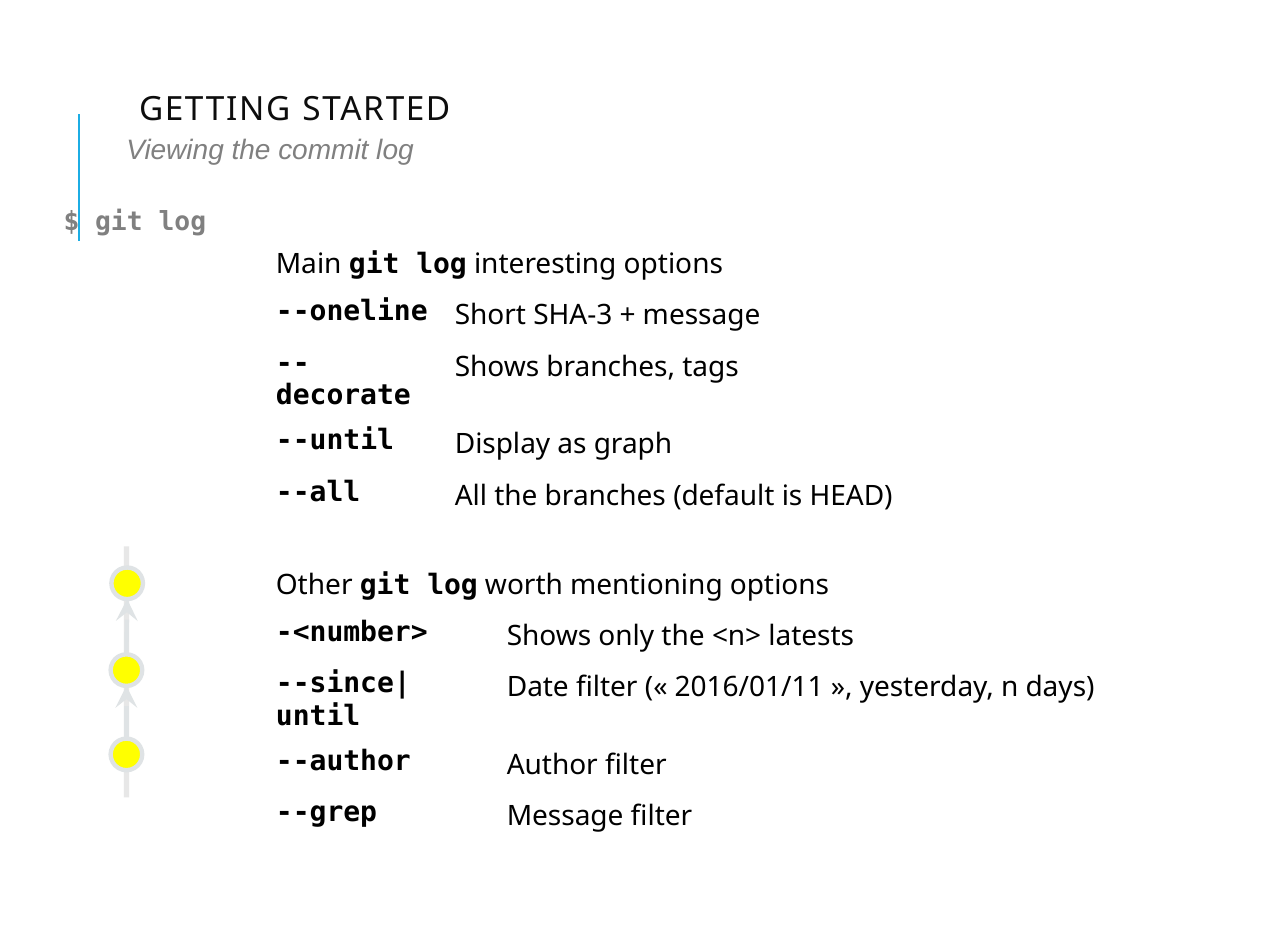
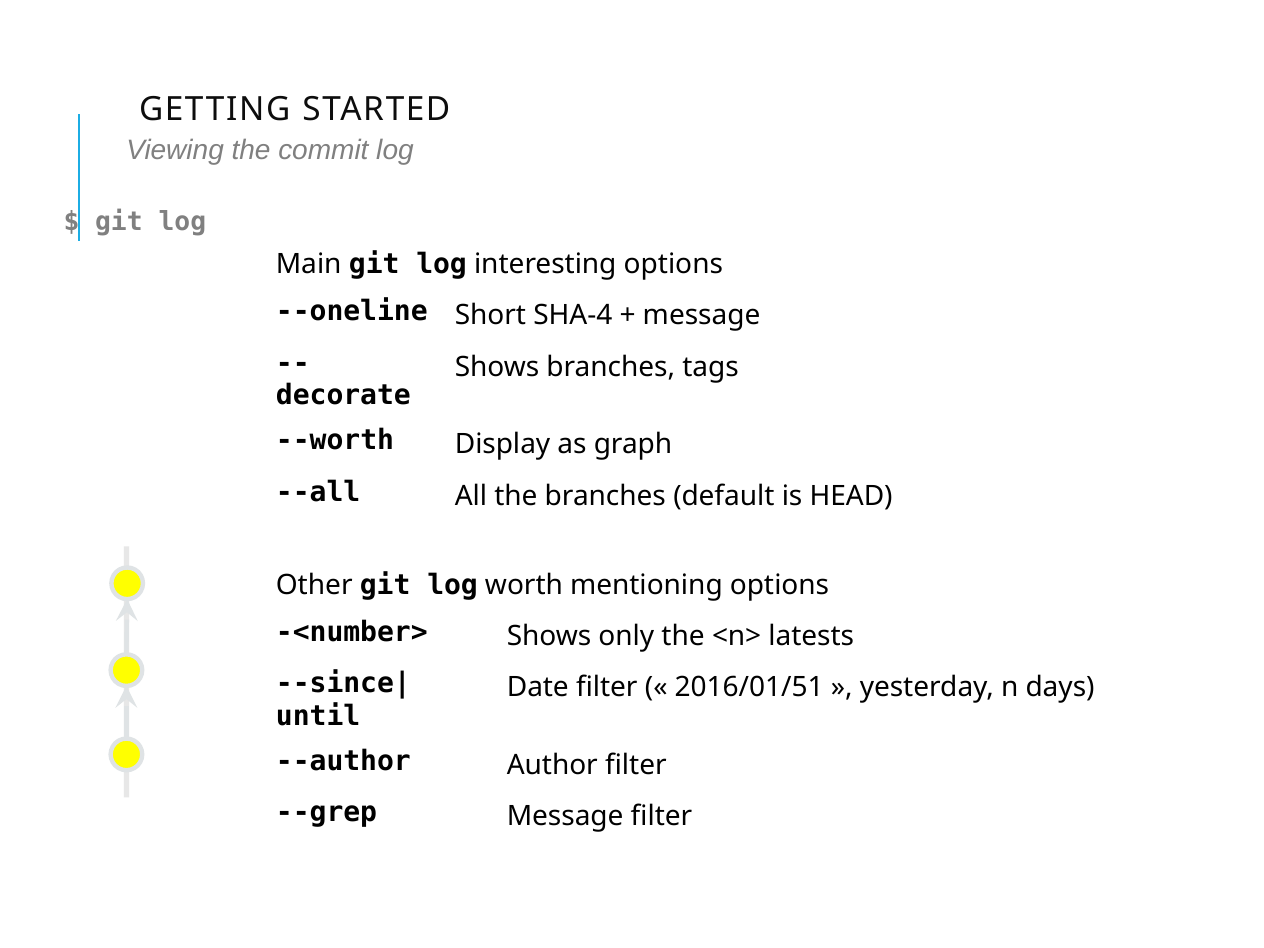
SHA-3: SHA-3 -> SHA-4
--until: --until -> --worth
2016/01/11: 2016/01/11 -> 2016/01/51
